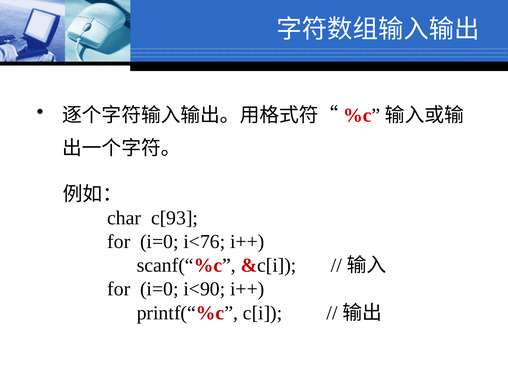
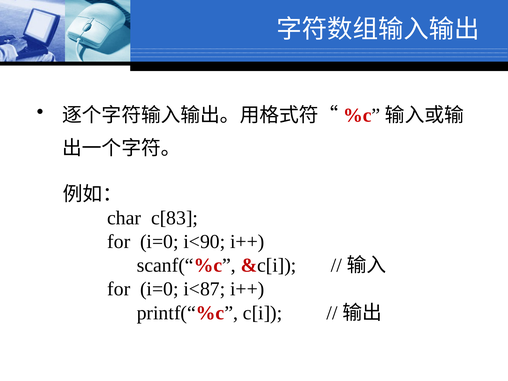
c[93: c[93 -> c[83
i<76: i<76 -> i<90
i<90: i<90 -> i<87
